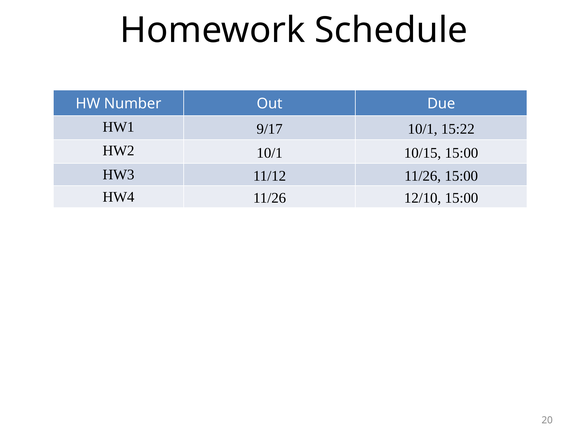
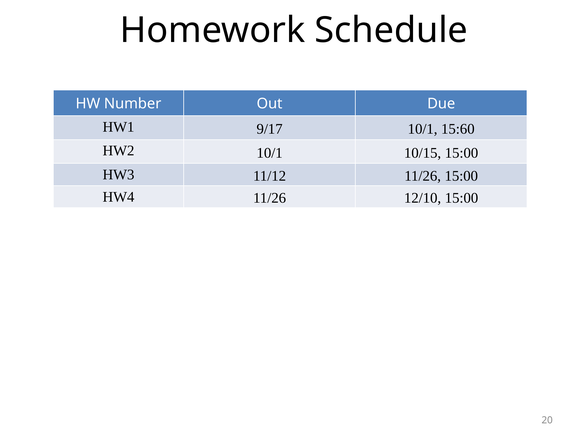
15:22: 15:22 -> 15:60
